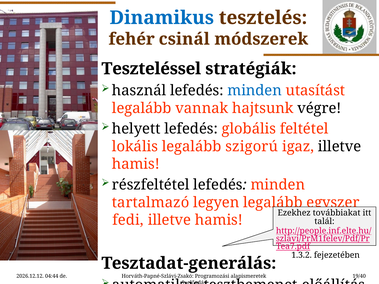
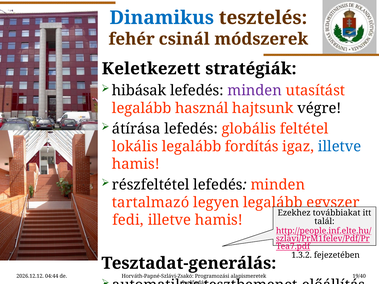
Teszteléssel: Teszteléssel -> Keletkezett
használ: használ -> hibásak
minden at (255, 91) colour: blue -> purple
vannak: vannak -> használ
helyett: helyett -> átírása
szigorú: szigorú -> fordítás
illetve at (340, 147) colour: black -> blue
